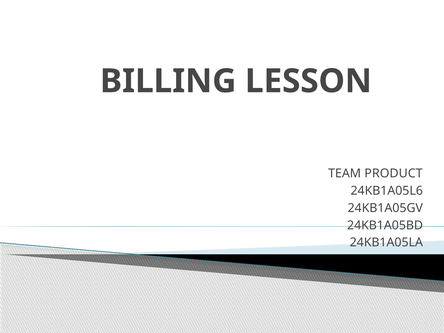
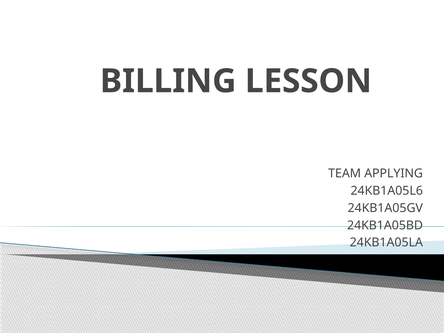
PRODUCT: PRODUCT -> APPLYING
